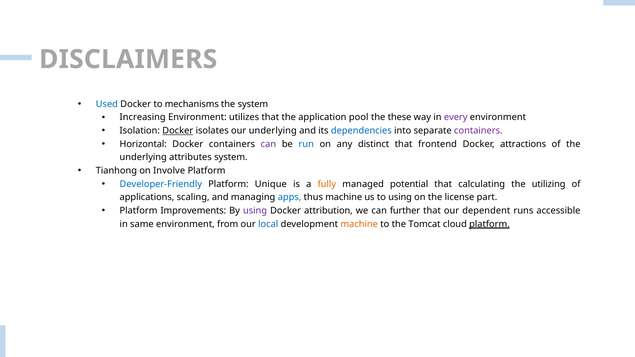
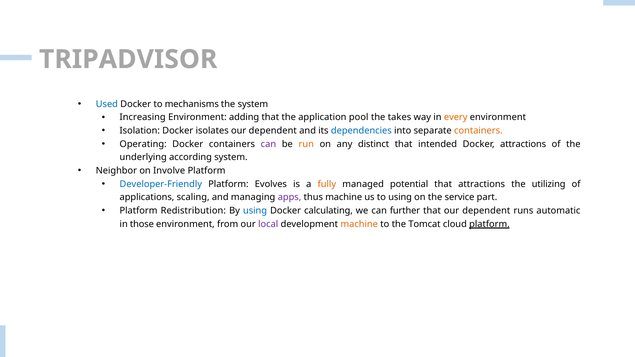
DISCLAIMERS: DISCLAIMERS -> TRIPADVISOR
utilizes: utilizes -> adding
these: these -> takes
every colour: purple -> orange
Docker at (178, 131) underline: present -> none
isolates our underlying: underlying -> dependent
containers at (478, 131) colour: purple -> orange
Horizontal: Horizontal -> Operating
run colour: blue -> orange
frontend: frontend -> intended
attributes: attributes -> according
Tianhong: Tianhong -> Neighbor
Unique: Unique -> Evolves
that calculating: calculating -> attractions
apps colour: blue -> purple
license: license -> service
Improvements: Improvements -> Redistribution
using at (255, 211) colour: purple -> blue
attribution: attribution -> calculating
accessible: accessible -> automatic
same: same -> those
local colour: blue -> purple
